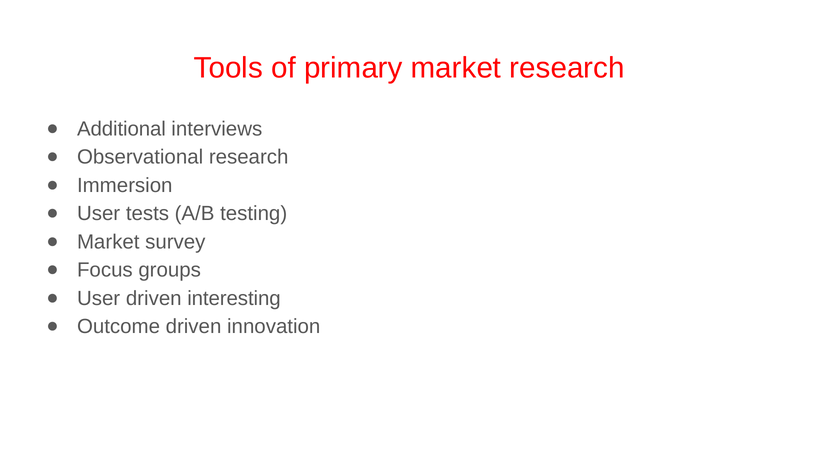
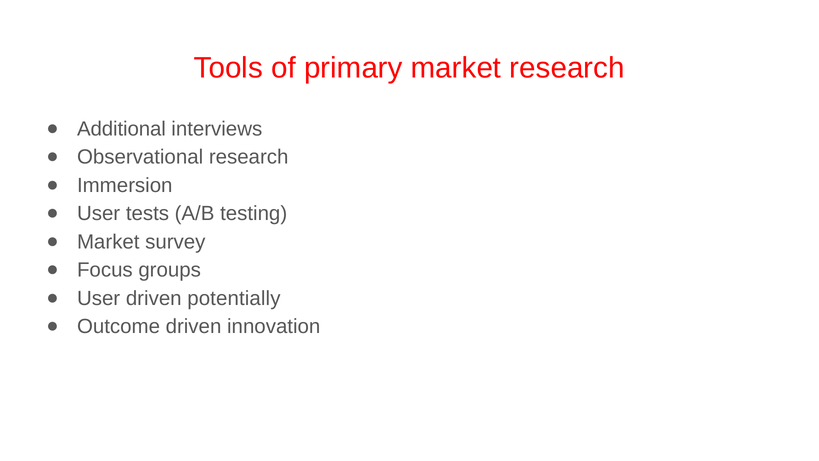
interesting: interesting -> potentially
